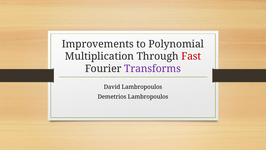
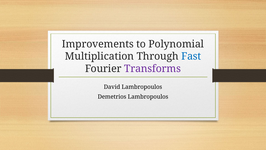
Fast colour: red -> blue
